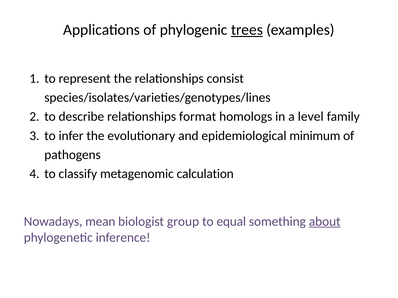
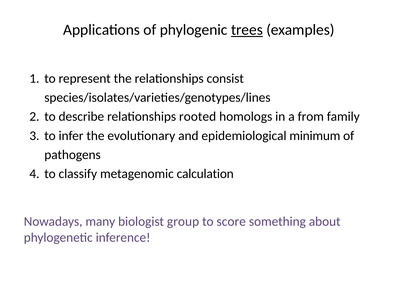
format: format -> rooted
level: level -> from
mean: mean -> many
equal: equal -> score
about underline: present -> none
